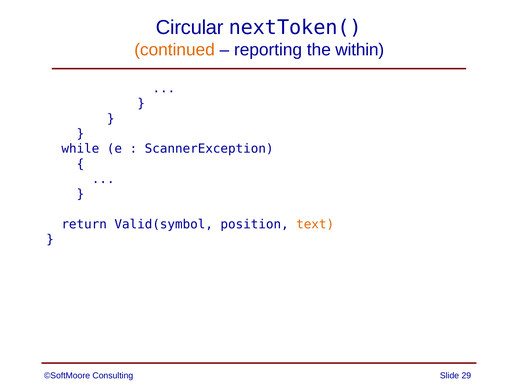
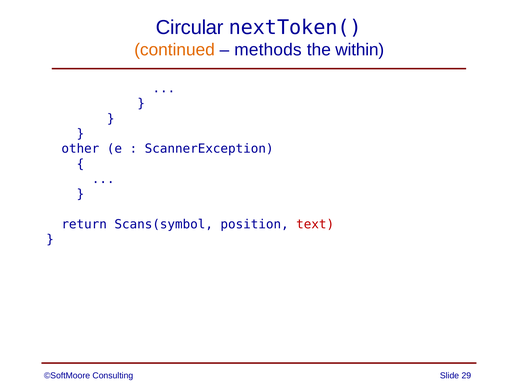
reporting: reporting -> methods
while: while -> other
Valid(symbol: Valid(symbol -> Scans(symbol
text colour: orange -> red
